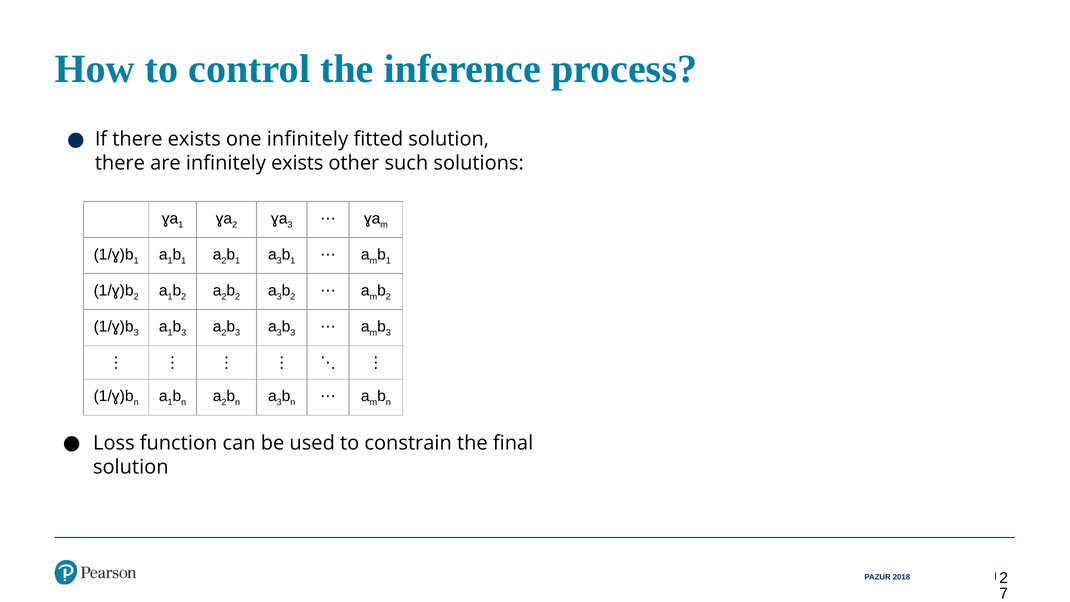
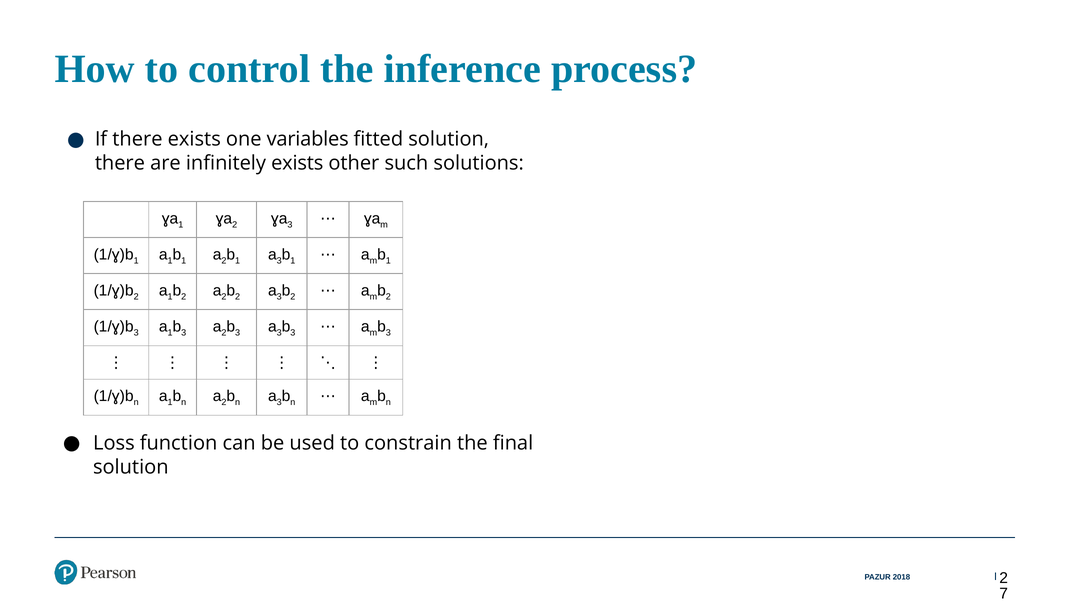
one infinitely: infinitely -> variables
